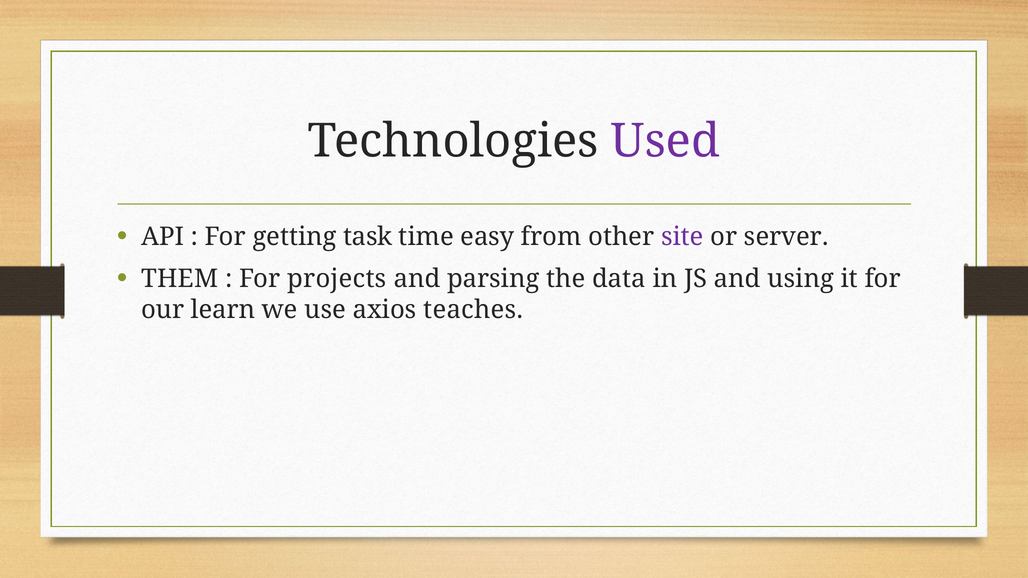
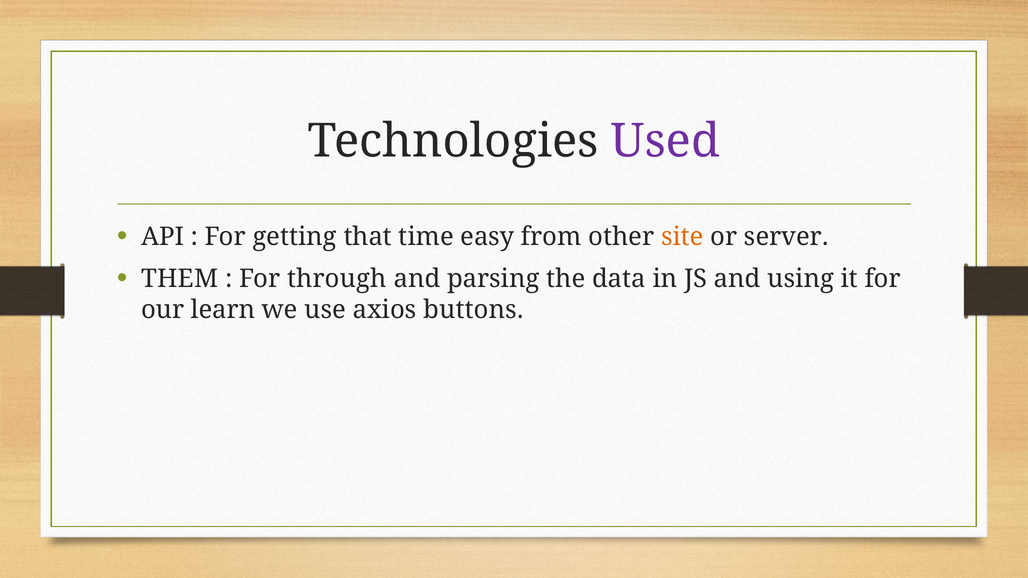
task: task -> that
site colour: purple -> orange
projects: projects -> through
teaches: teaches -> buttons
